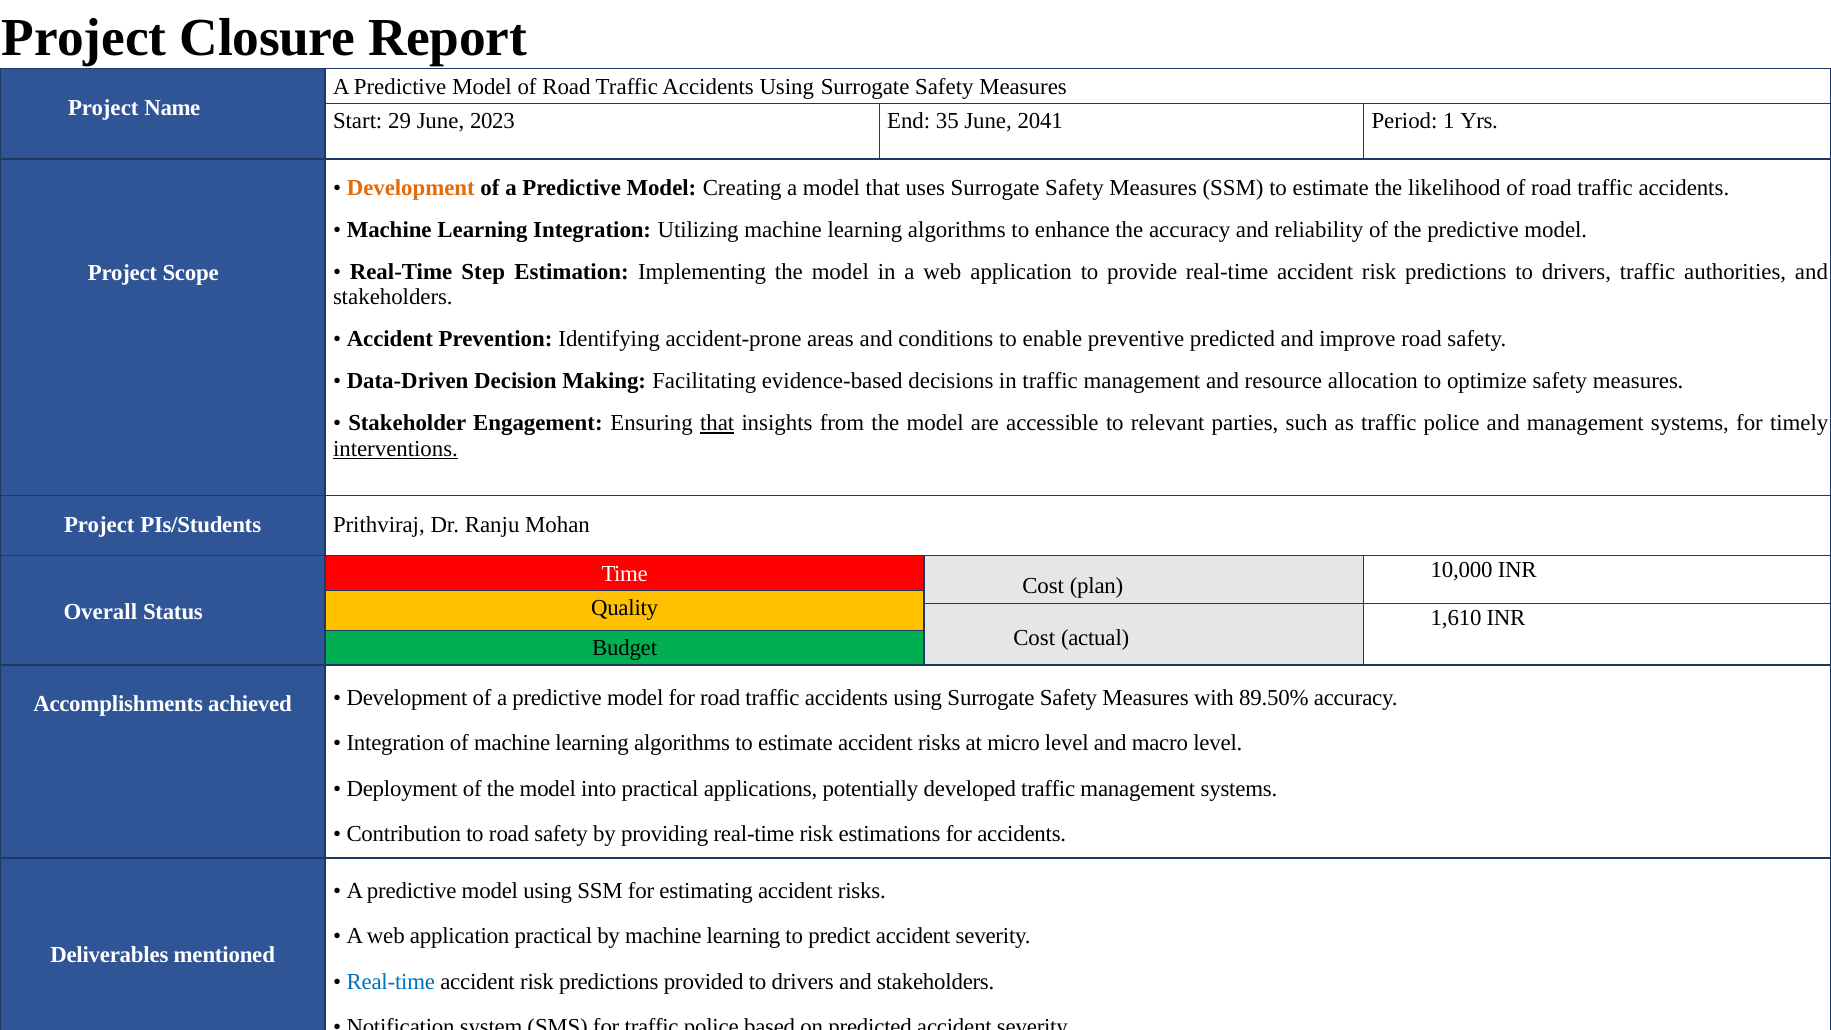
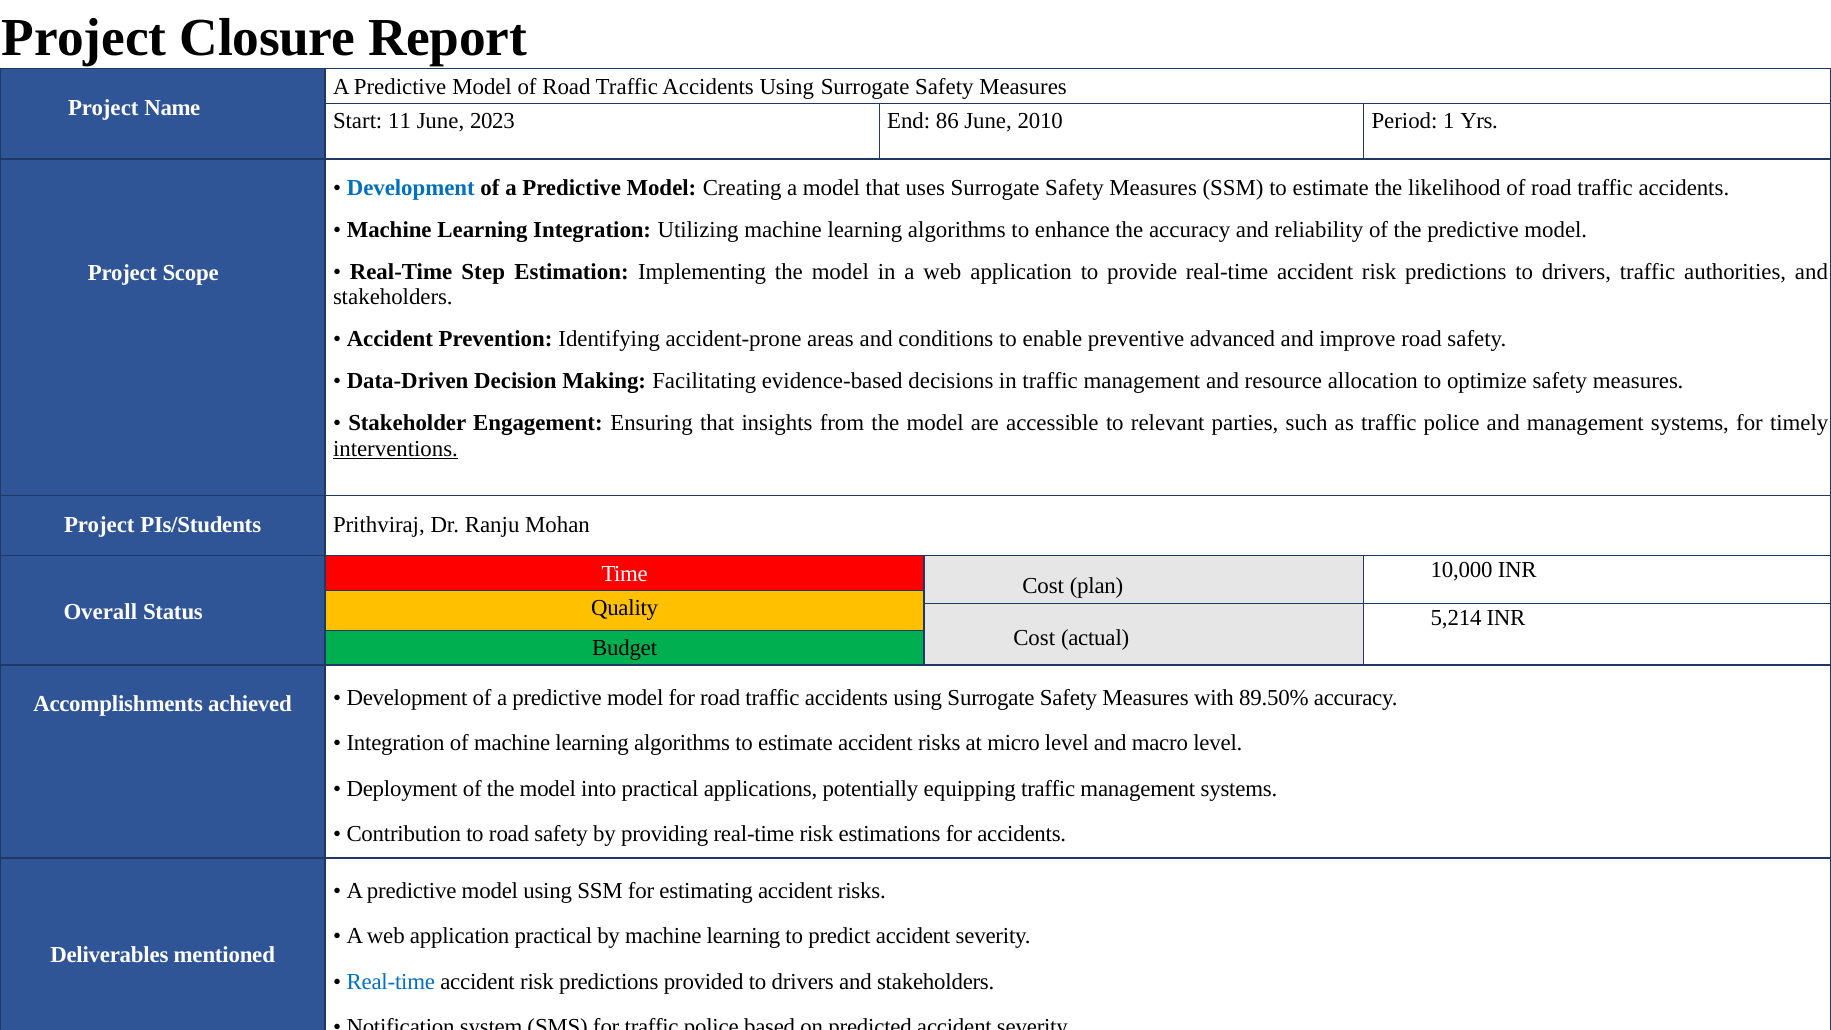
29: 29 -> 11
35: 35 -> 86
2041: 2041 -> 2010
Development at (411, 188) colour: orange -> blue
preventive predicted: predicted -> advanced
that at (717, 423) underline: present -> none
1,610: 1,610 -> 5,214
developed: developed -> equipping
